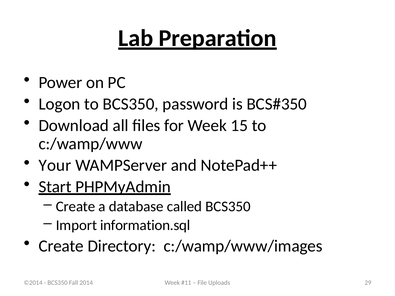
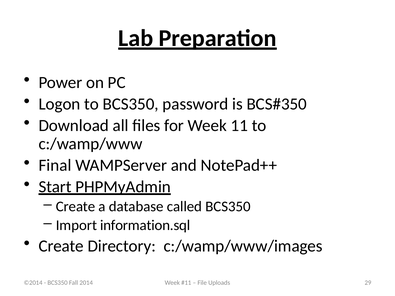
15: 15 -> 11
Your: Your -> Final
